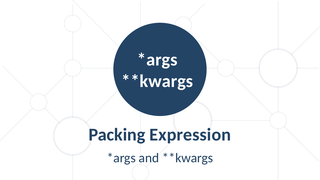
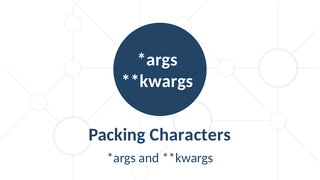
Expression: Expression -> Characters
